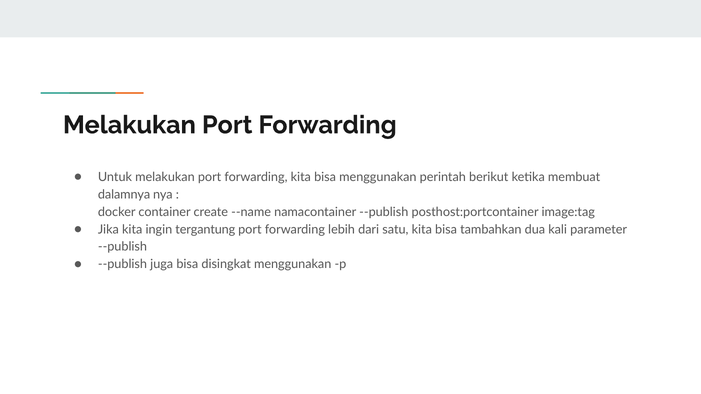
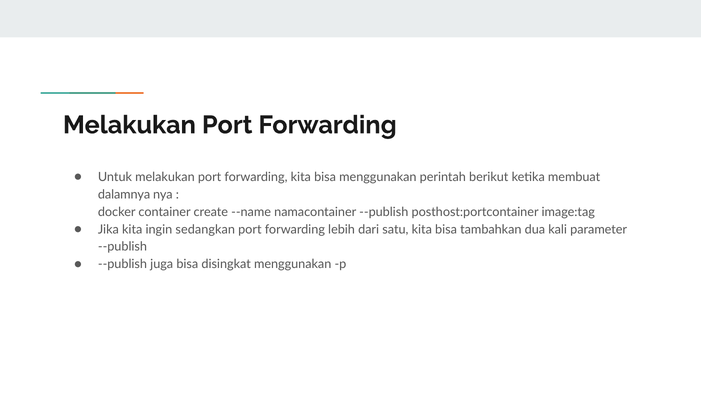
tergantung: tergantung -> sedangkan
